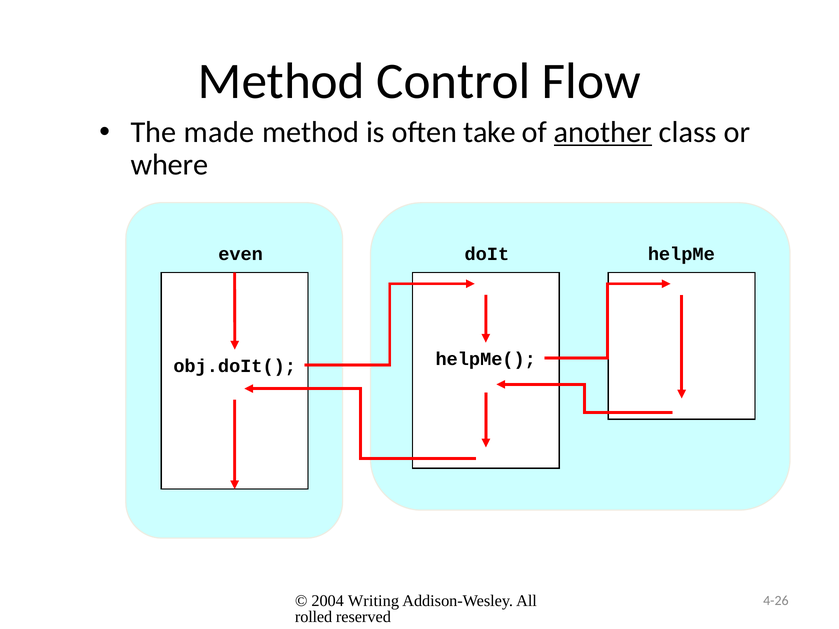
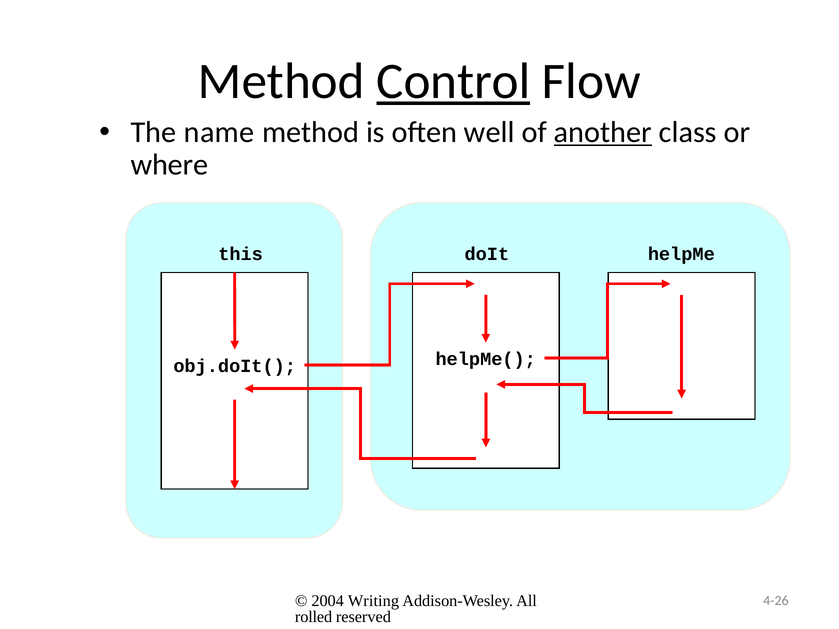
Control underline: none -> present
made: made -> name
take: take -> well
even: even -> this
